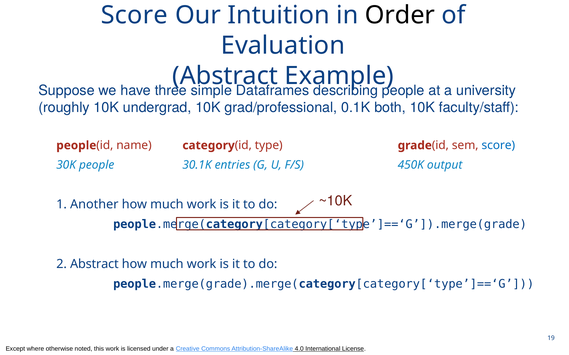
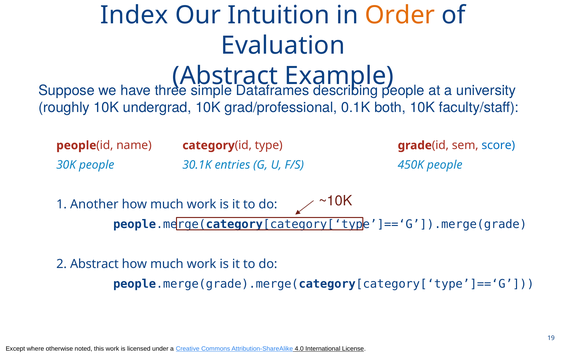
Score at (134, 15): Score -> Index
Order colour: black -> orange
450K output: output -> people
